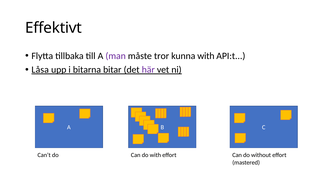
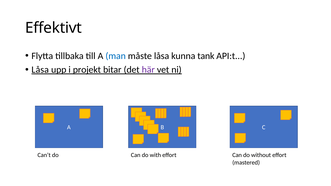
man colour: purple -> blue
måste tror: tror -> låsa
kunna with: with -> tank
bitarna: bitarna -> projekt
